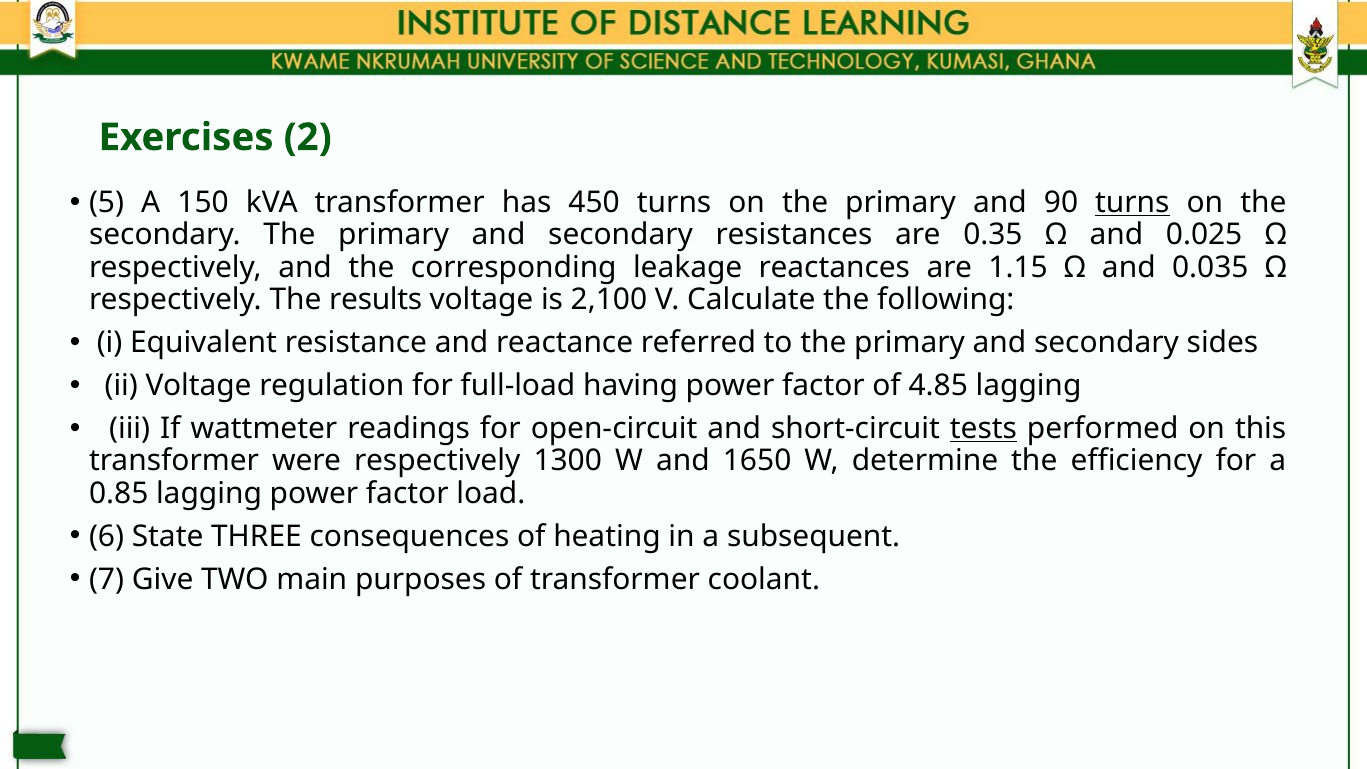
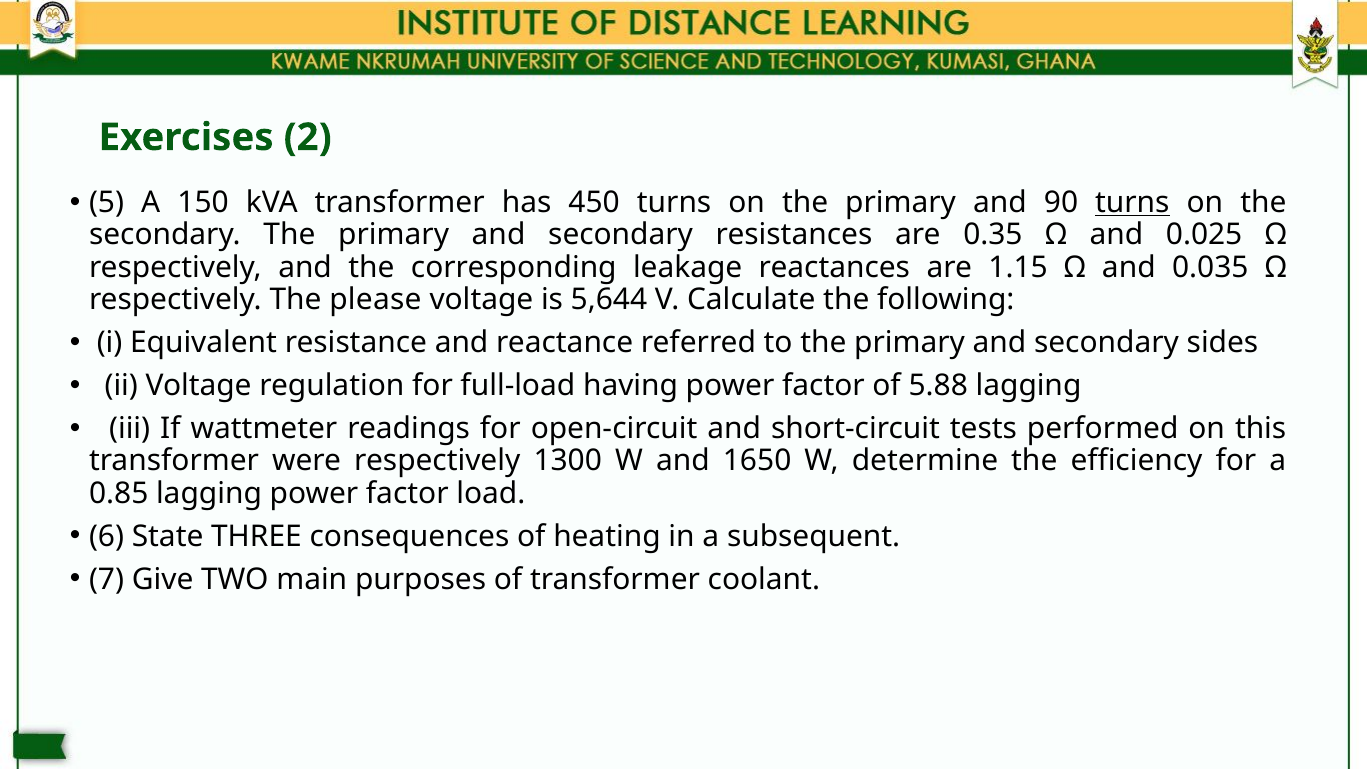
results: results -> please
2,100: 2,100 -> 5,644
4.85: 4.85 -> 5.88
tests underline: present -> none
